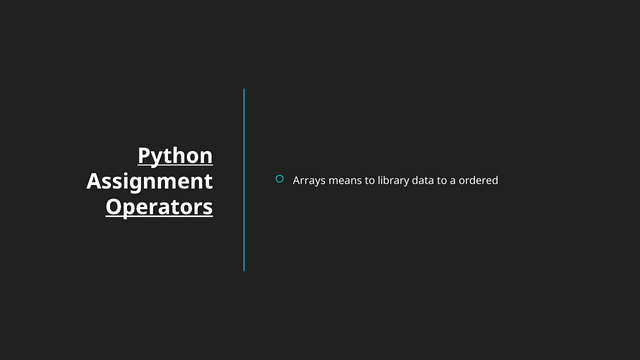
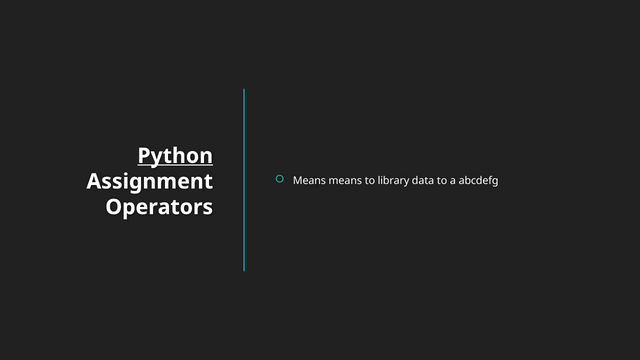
Arrays at (309, 181): Arrays -> Means
ordered: ordered -> abcdefg
Operators underline: present -> none
